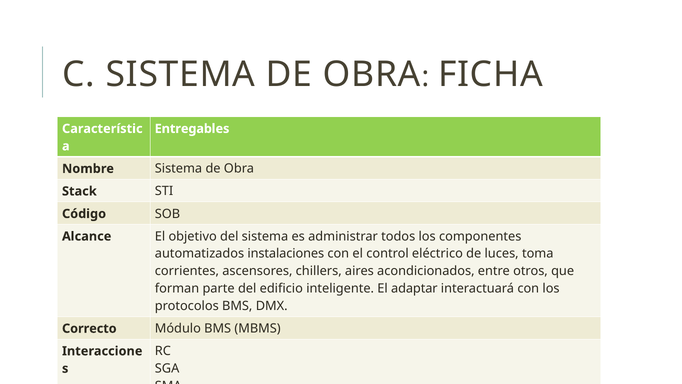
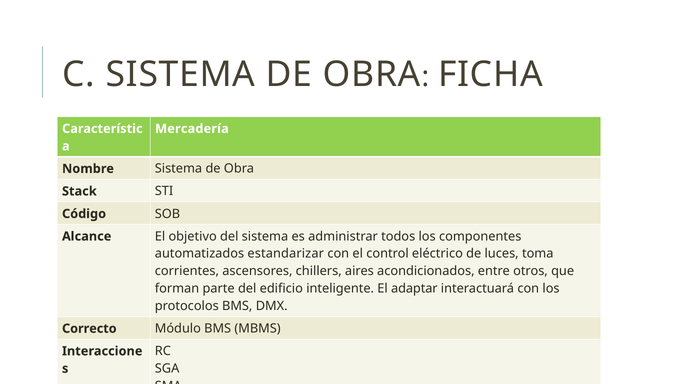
Entregables: Entregables -> Mercadería
instalaciones: instalaciones -> estandarizar
